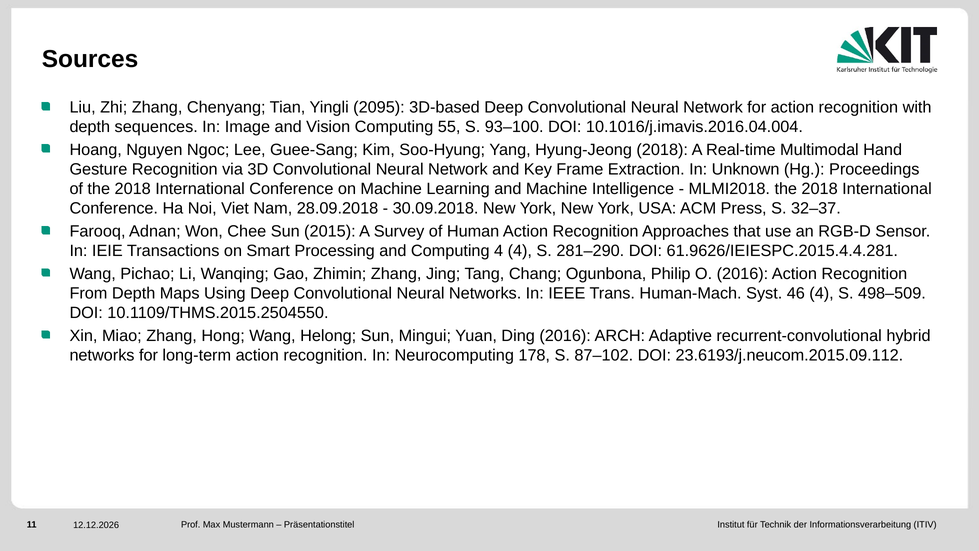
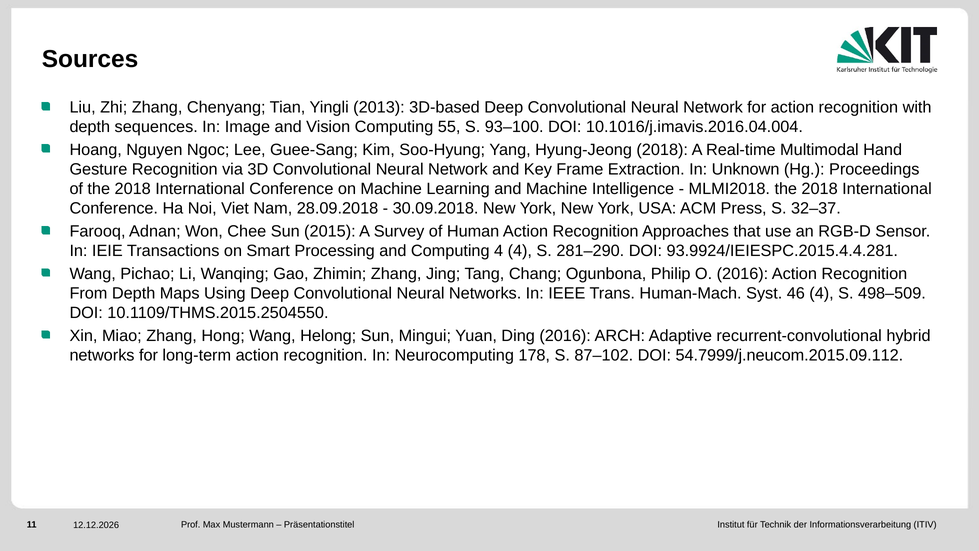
2095: 2095 -> 2013
61.9626/IEIESPC.2015.4.4.281: 61.9626/IEIESPC.2015.4.4.281 -> 93.9924/IEIESPC.2015.4.4.281
23.6193/j.neucom.2015.09.112: 23.6193/j.neucom.2015.09.112 -> 54.7999/j.neucom.2015.09.112
